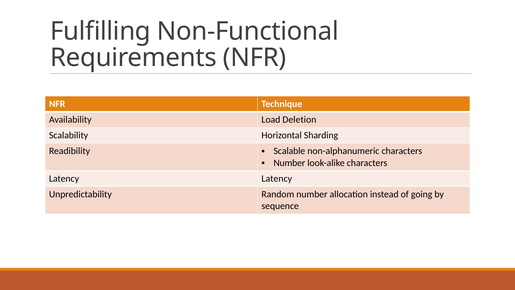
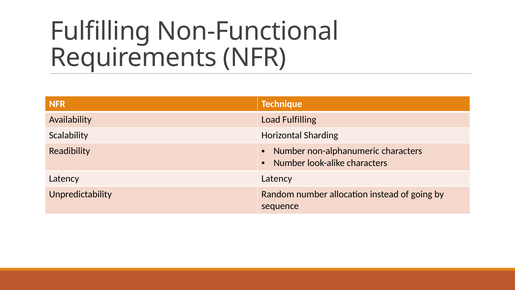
Load Deletion: Deletion -> Fulfilling
Scalable at (289, 151): Scalable -> Number
